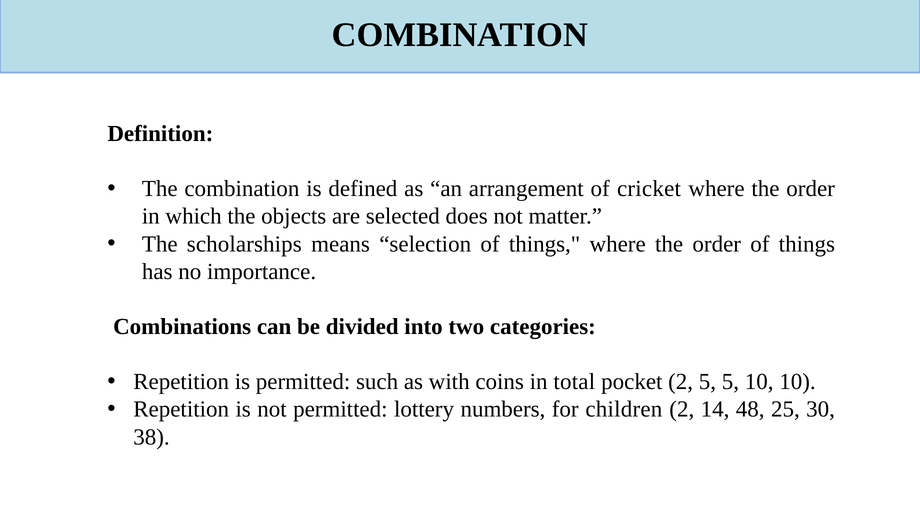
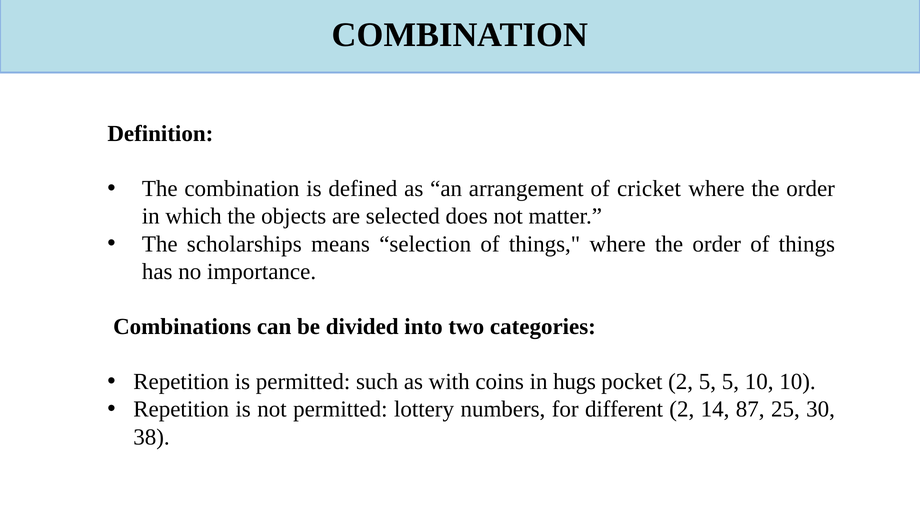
total: total -> hugs
children: children -> different
48: 48 -> 87
